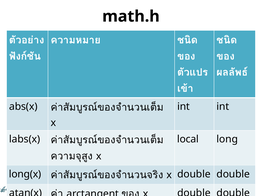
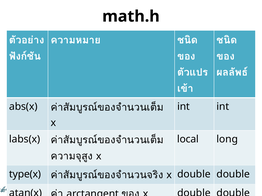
long(x: long(x -> type(x
